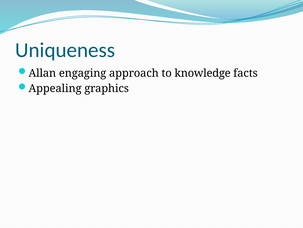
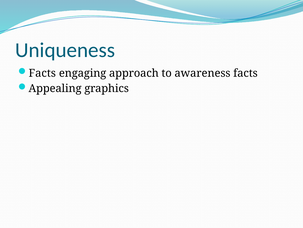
Allan at (42, 73): Allan -> Facts
knowledge: knowledge -> awareness
